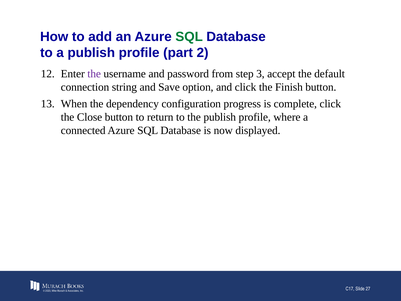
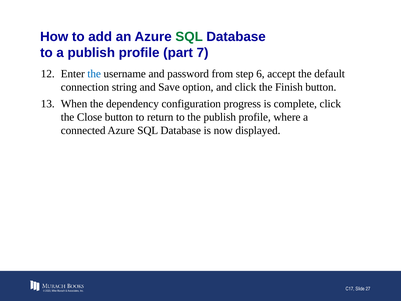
2: 2 -> 7
the at (94, 74) colour: purple -> blue
3: 3 -> 6
